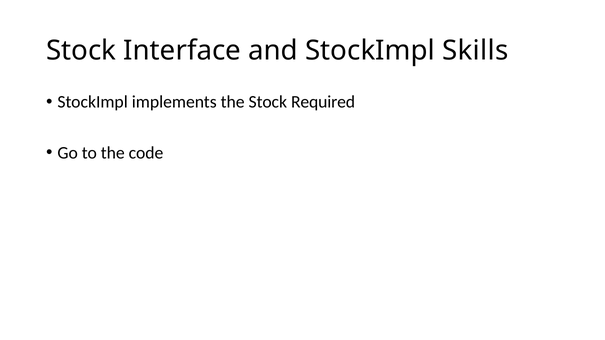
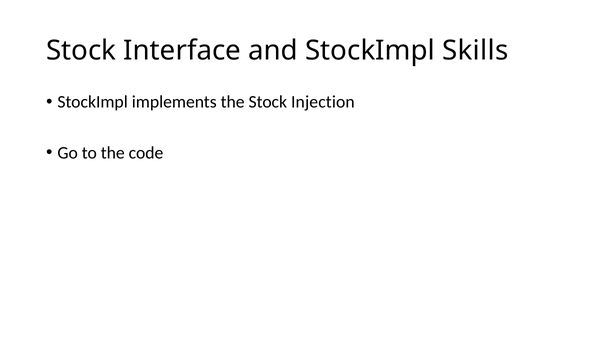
Required: Required -> Injection
